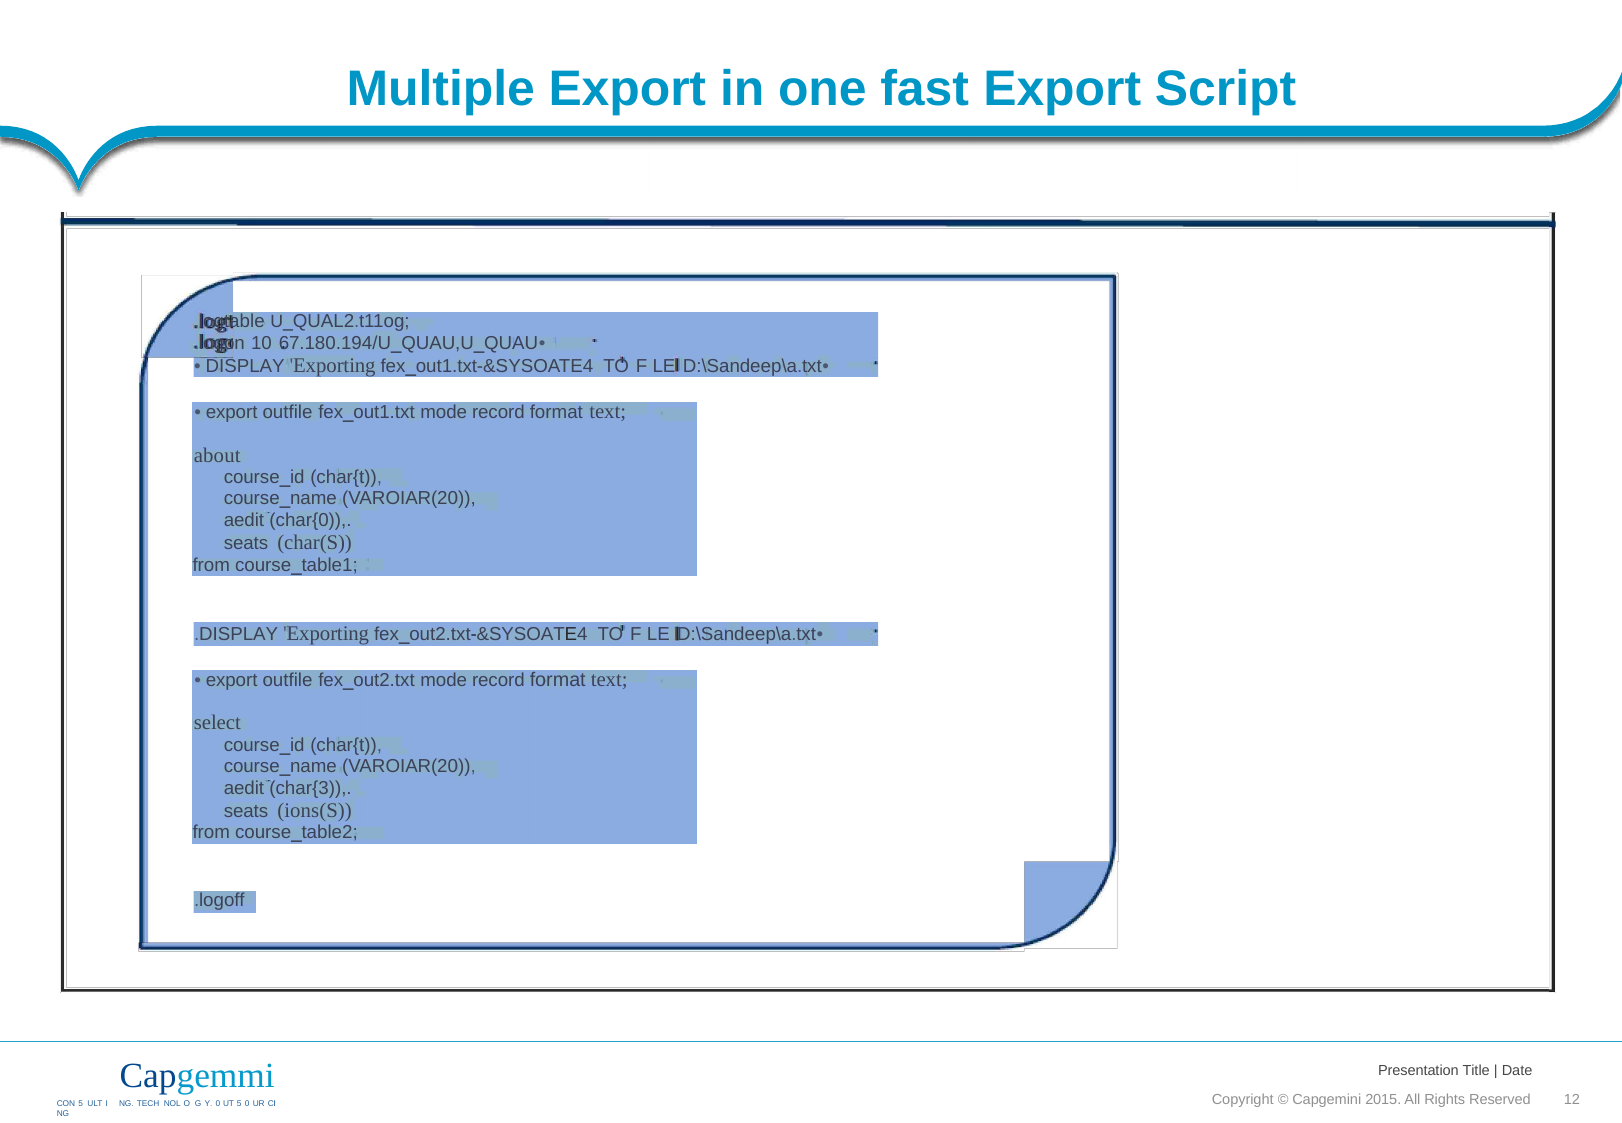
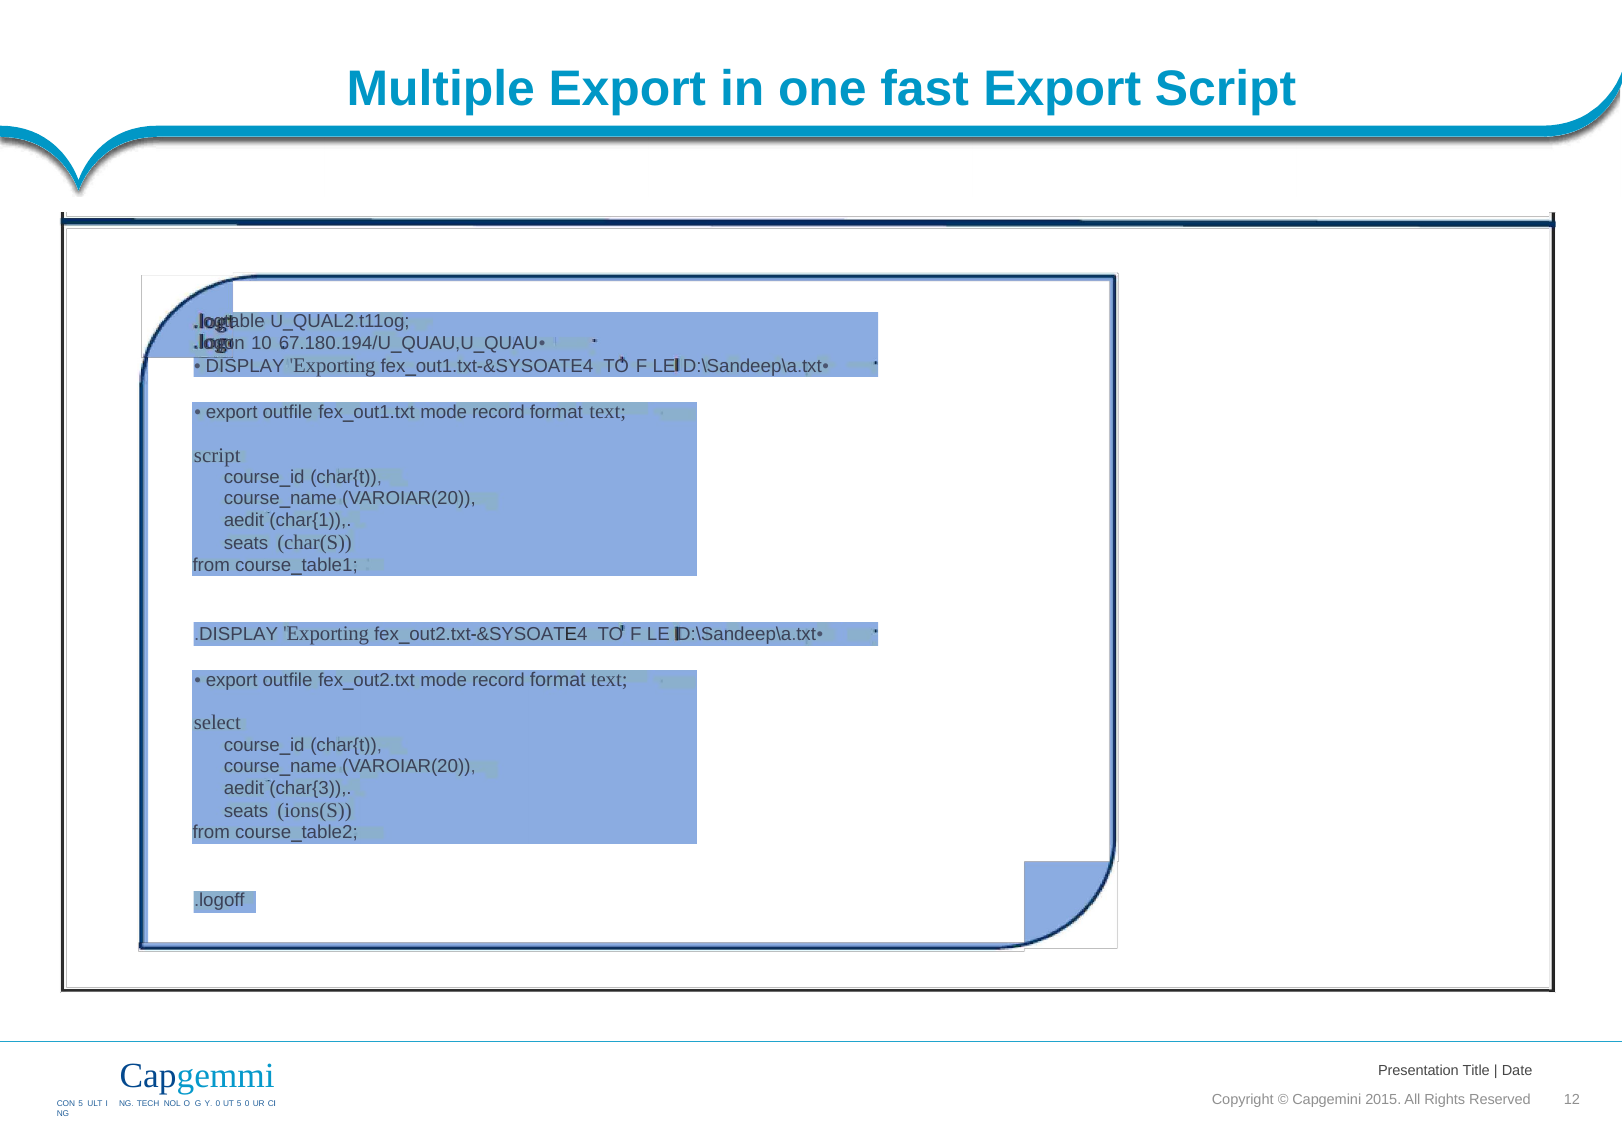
about at (217, 455): about -> script
char{0: char{0 -> char{1
